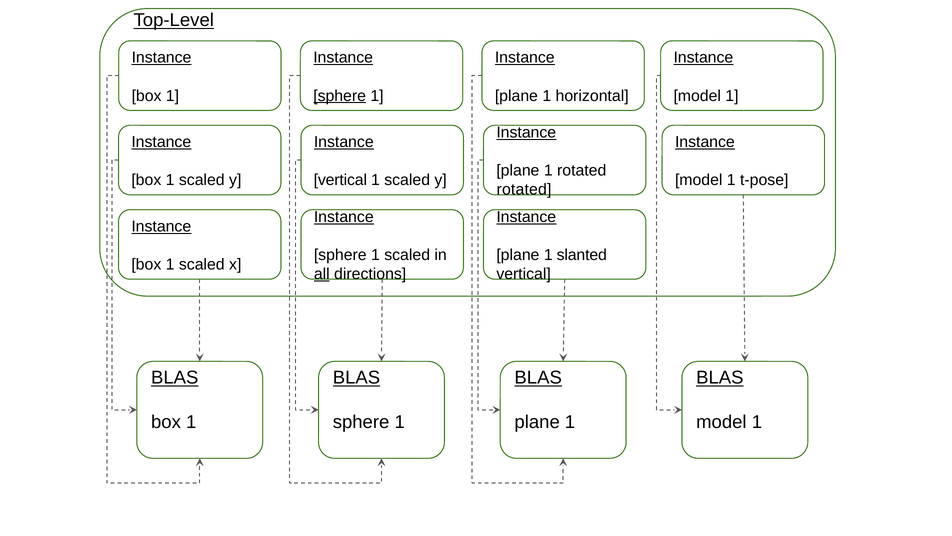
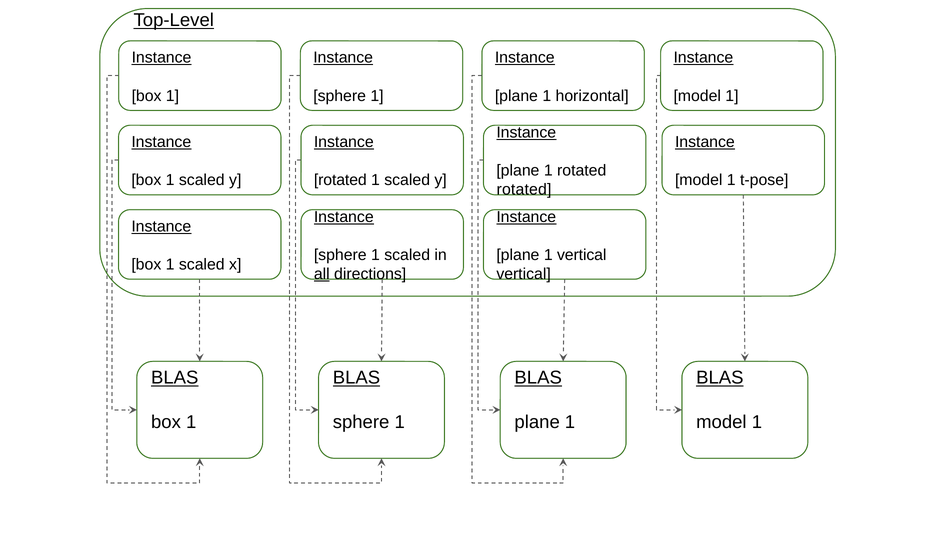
sphere at (340, 96) underline: present -> none
vertical at (340, 180): vertical -> rotated
1 slanted: slanted -> vertical
